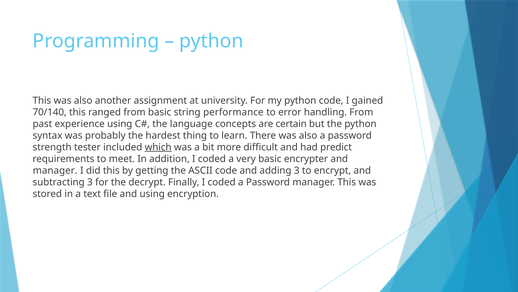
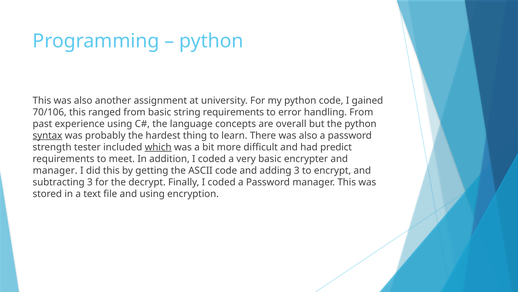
70/140: 70/140 -> 70/106
string performance: performance -> requirements
certain: certain -> overall
syntax underline: none -> present
